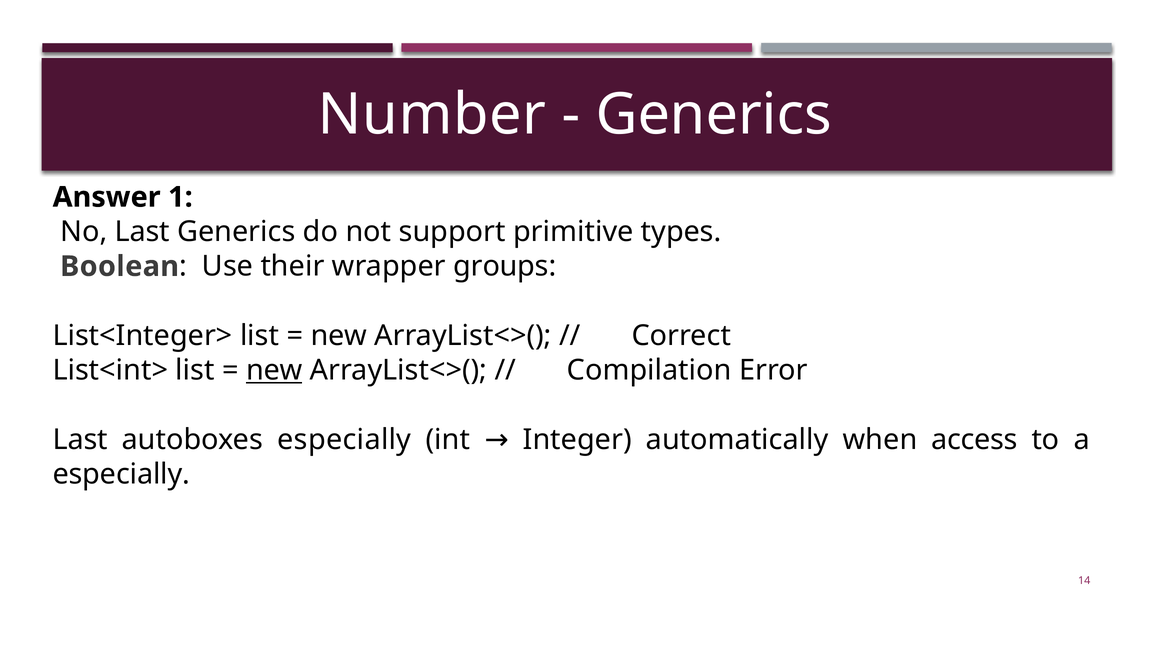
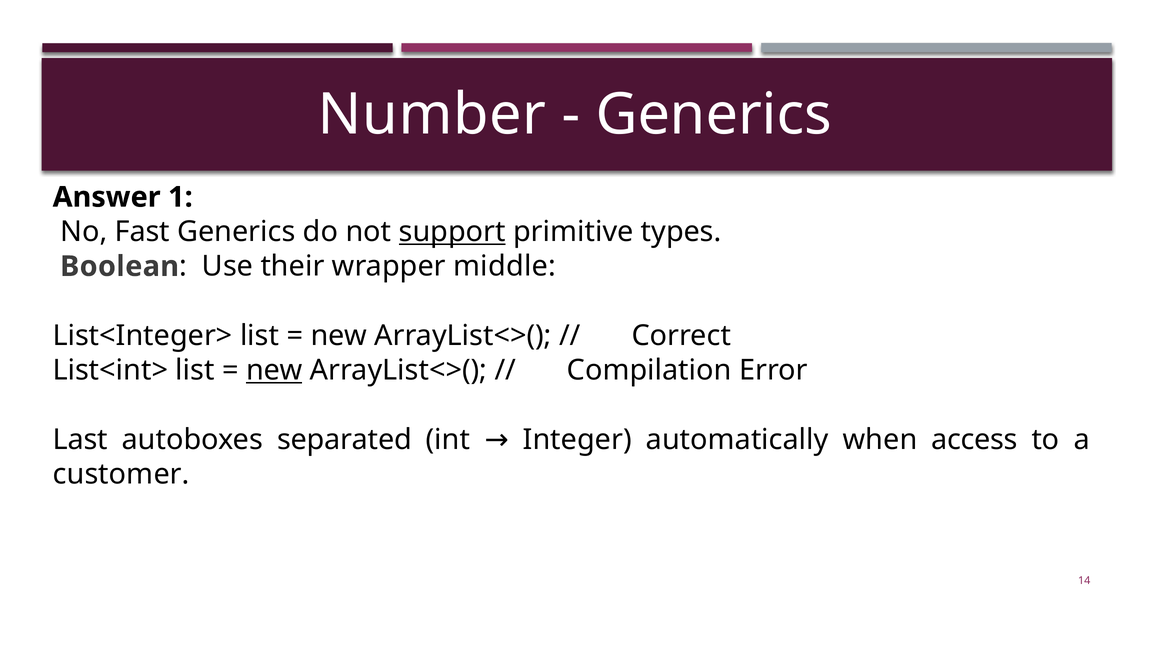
No Last: Last -> Fast
support underline: none -> present
groups: groups -> middle
autoboxes especially: especially -> separated
especially at (121, 474): especially -> customer
